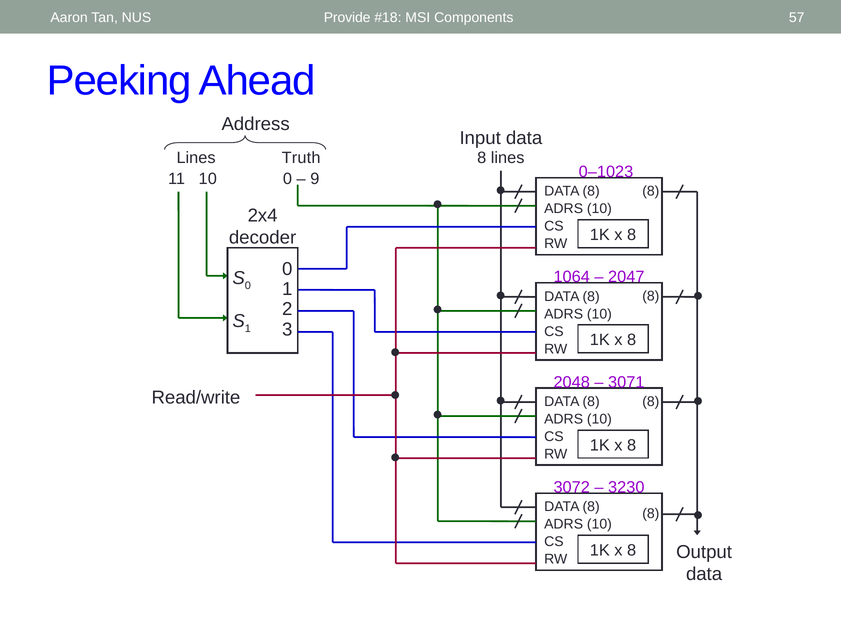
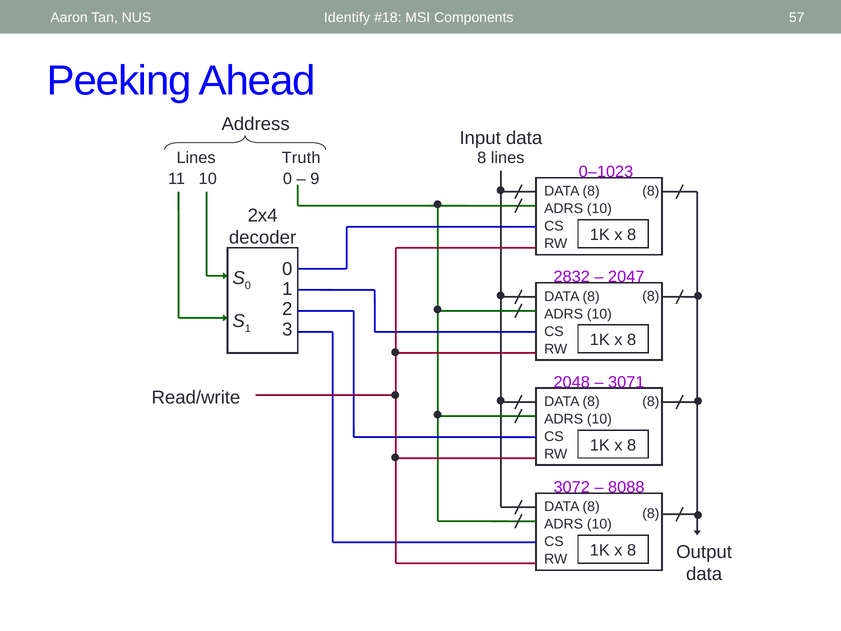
Provide: Provide -> Identify
1064: 1064 -> 2832
3230: 3230 -> 8088
